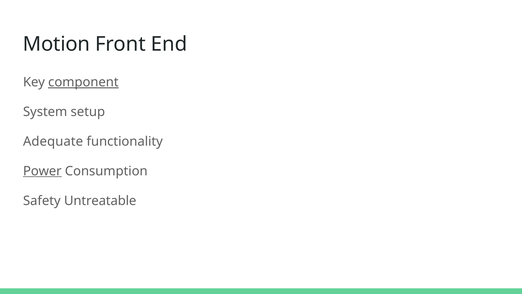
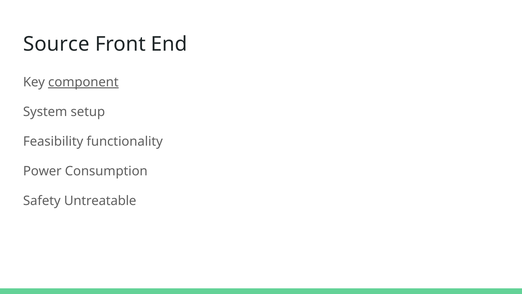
Motion: Motion -> Source
Adequate: Adequate -> Feasibility
Power underline: present -> none
